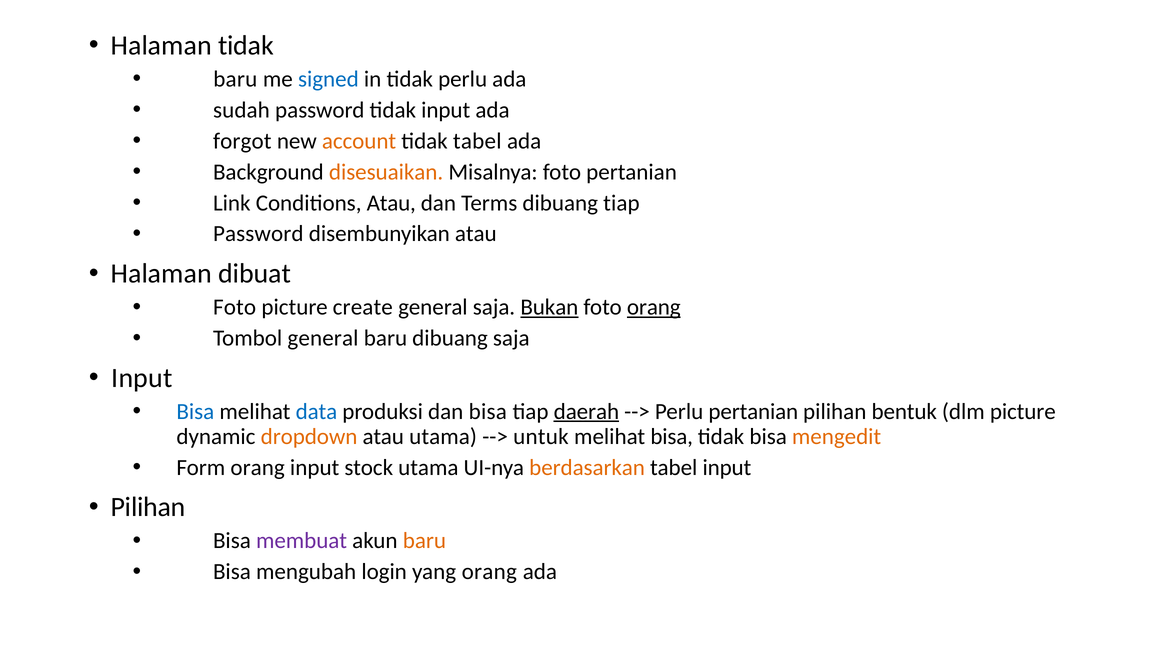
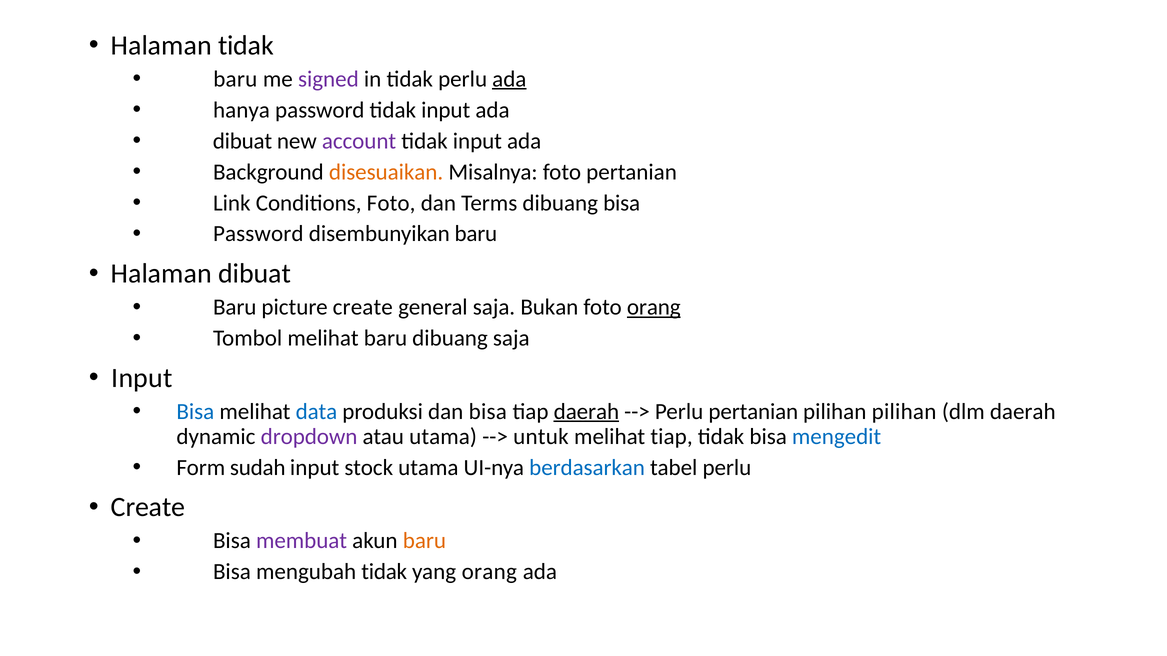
signed colour: blue -> purple
ada at (509, 79) underline: none -> present
sudah: sudah -> hanya
forgot at (242, 141): forgot -> dibuat
account colour: orange -> purple
tabel at (477, 141): tabel -> input
Conditions Atau: Atau -> Foto
dibuang tiap: tiap -> bisa
disembunyikan atau: atau -> baru
Foto at (235, 307): Foto -> Baru
Bukan underline: present -> none
Tombol general: general -> melihat
pilihan bentuk: bentuk -> pilihan
dlm picture: picture -> daerah
dropdown colour: orange -> purple
melihat bisa: bisa -> tiap
mengedit colour: orange -> blue
Form orang: orang -> sudah
berdasarkan colour: orange -> blue
tabel input: input -> perlu
Pilihan at (148, 507): Pilihan -> Create
mengubah login: login -> tidak
